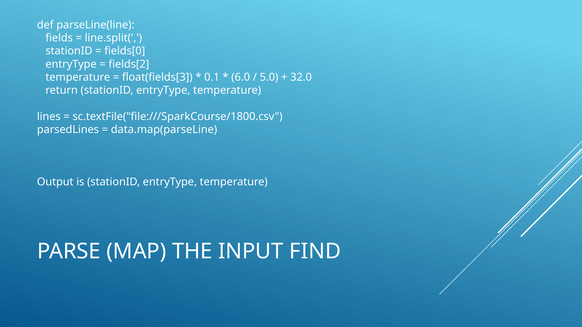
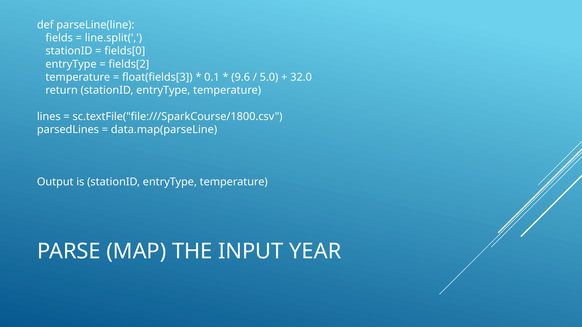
6.0: 6.0 -> 9.6
FIND: FIND -> YEAR
